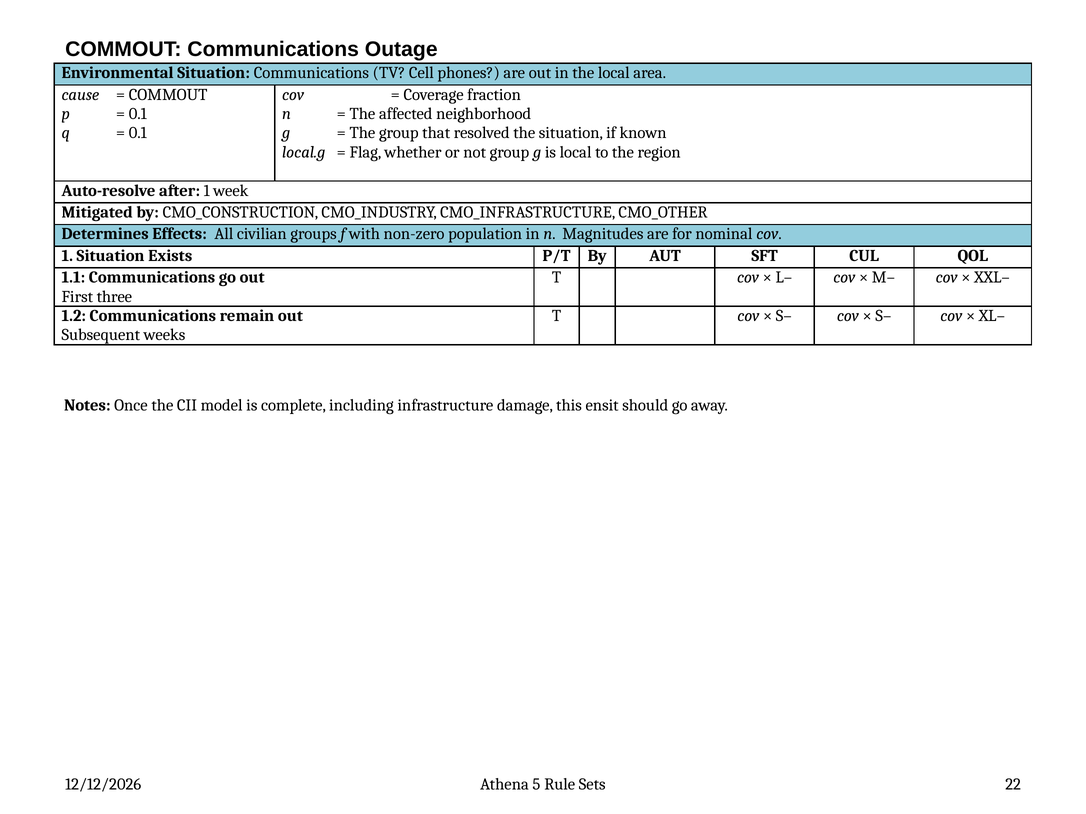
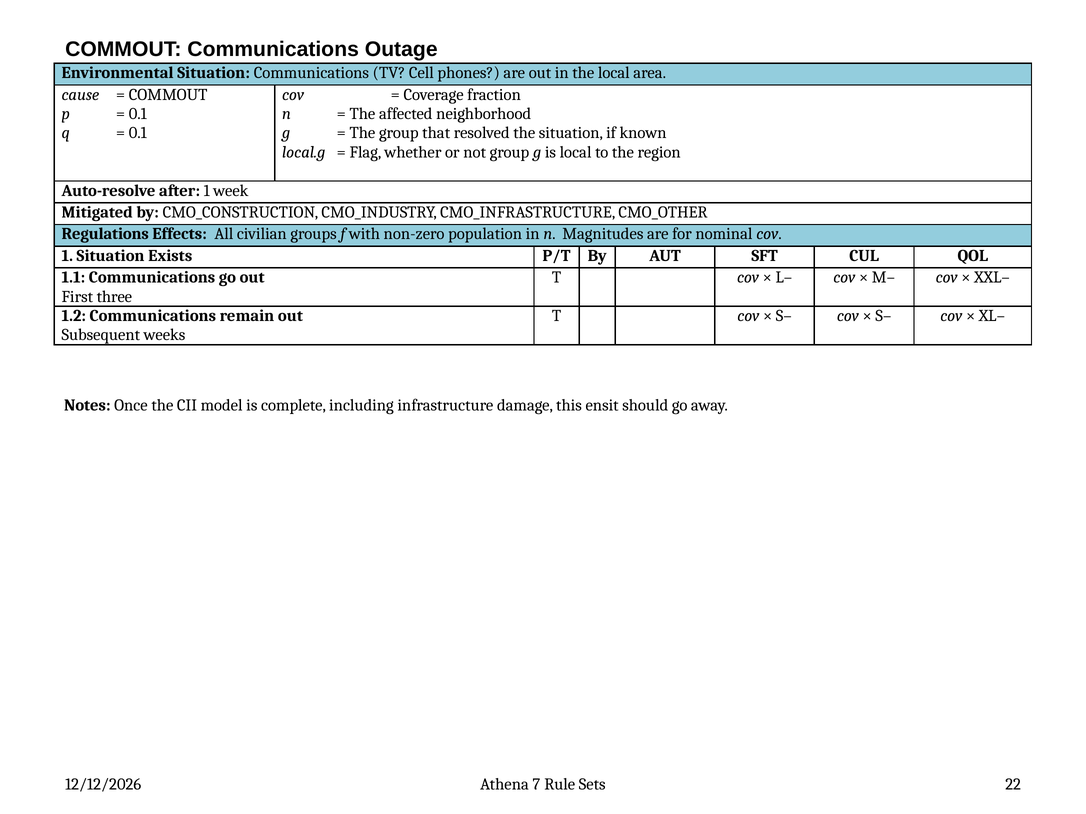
Determines: Determines -> Regulations
5: 5 -> 7
